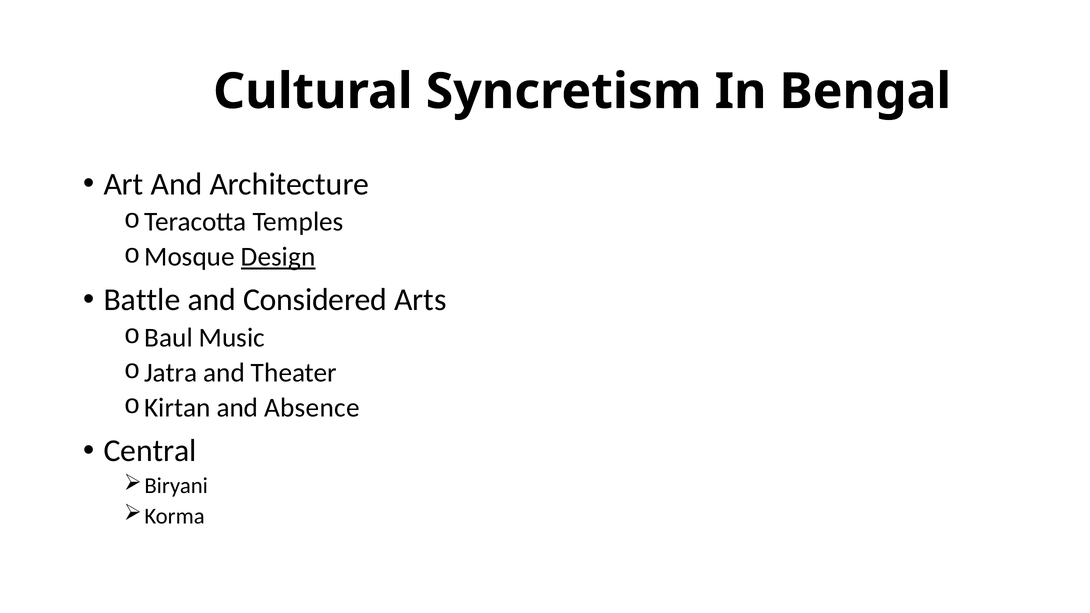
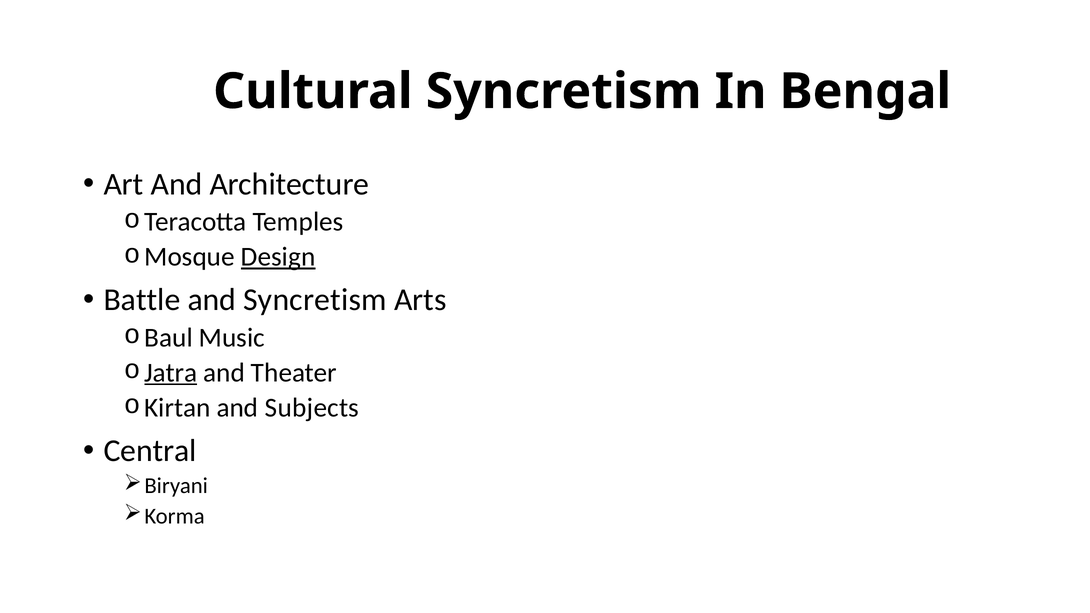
and Considered: Considered -> Syncretism
Jatra underline: none -> present
Absence: Absence -> Subjects
